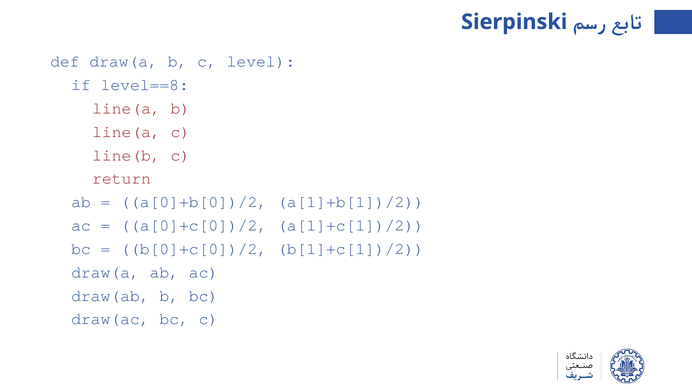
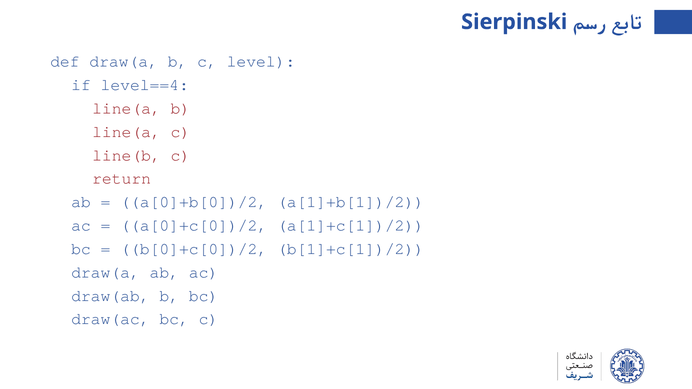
level==8: level==8 -> level==4
